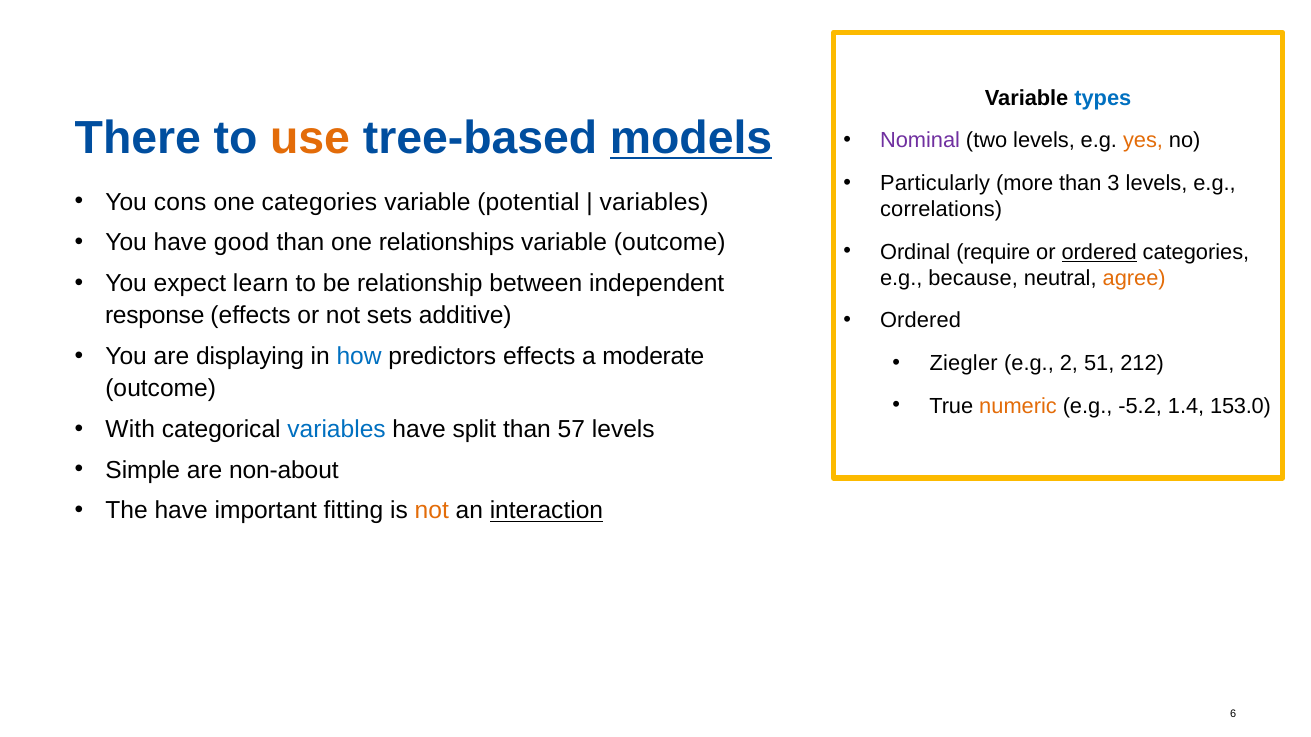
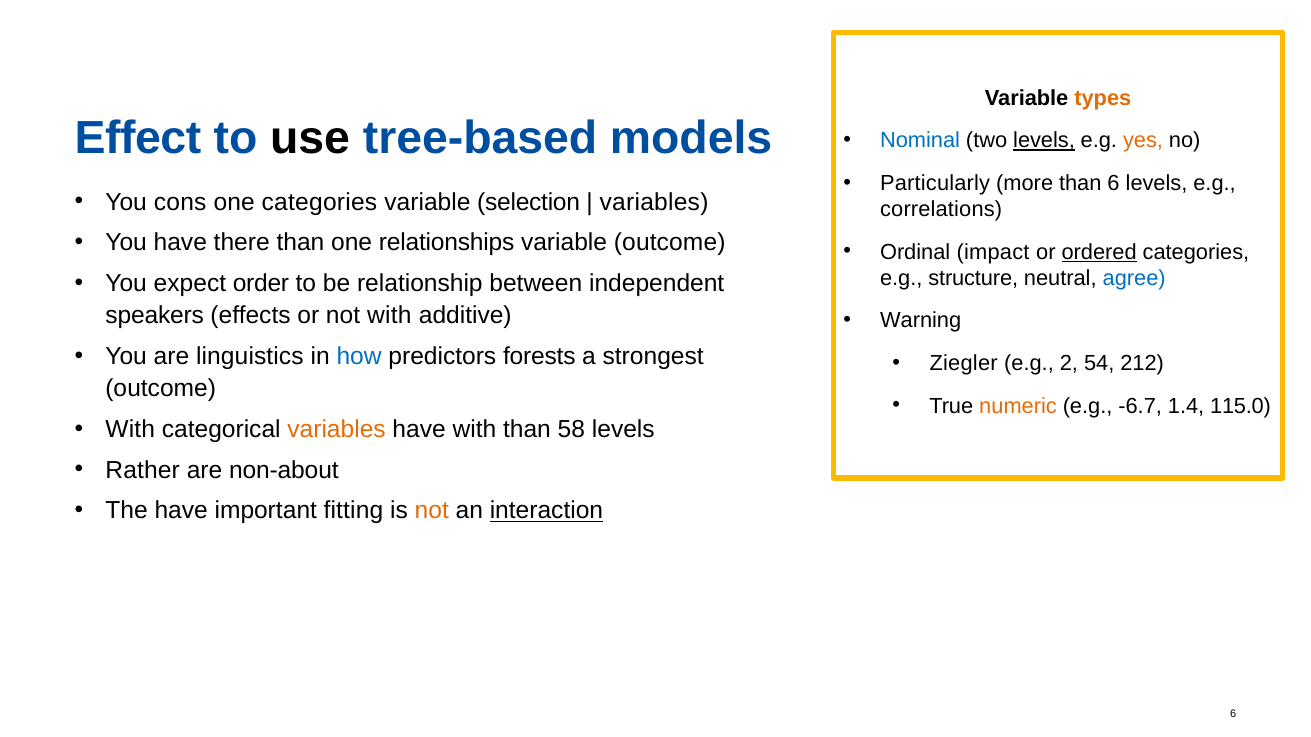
types colour: blue -> orange
There: There -> Effect
use colour: orange -> black
models underline: present -> none
Nominal colour: purple -> blue
levels at (1044, 141) underline: none -> present
than 3: 3 -> 6
potential: potential -> selection
good: good -> there
require: require -> impact
because: because -> structure
agree colour: orange -> blue
learn: learn -> order
response: response -> speakers
not sets: sets -> with
Ordered at (921, 321): Ordered -> Warning
displaying: displaying -> linguistics
predictors effects: effects -> forests
moderate: moderate -> strongest
51: 51 -> 54
-5.2: -5.2 -> -6.7
153.0: 153.0 -> 115.0
variables at (337, 430) colour: blue -> orange
have split: split -> with
57: 57 -> 58
Simple: Simple -> Rather
